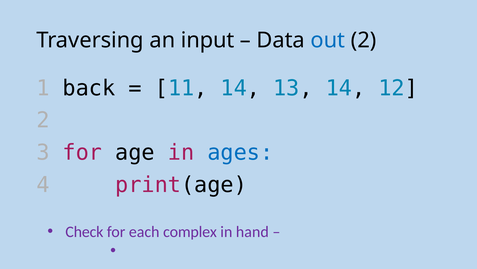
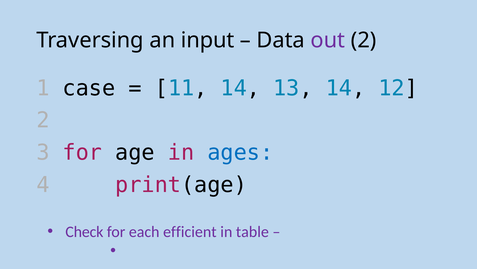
out colour: blue -> purple
back: back -> case
complex: complex -> efficient
hand: hand -> table
